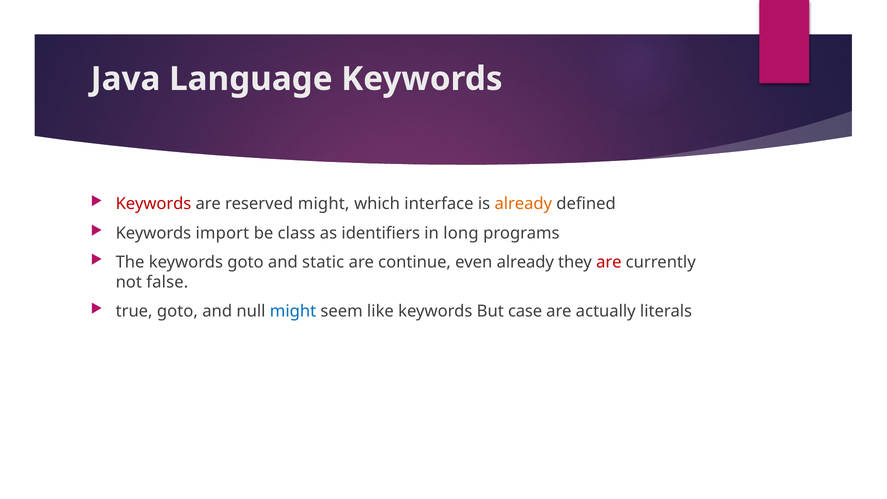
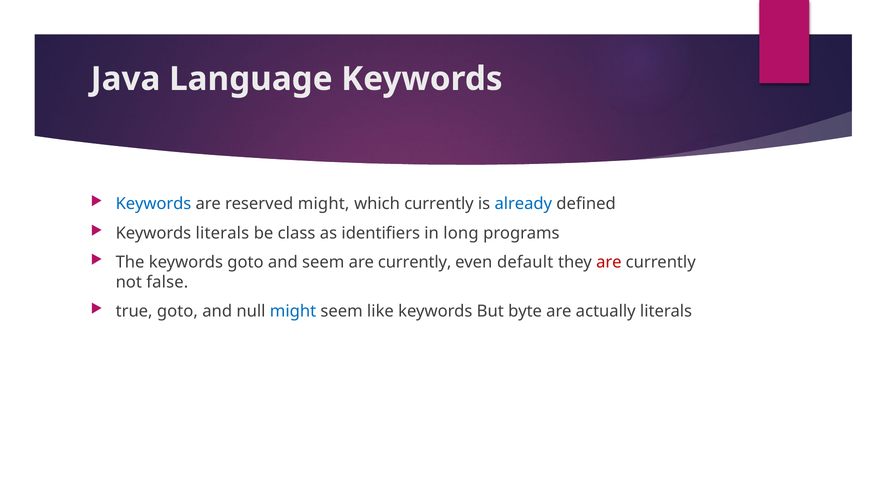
Keywords at (153, 204) colour: red -> blue
which interface: interface -> currently
already at (523, 204) colour: orange -> blue
Keywords import: import -> literals
and static: static -> seem
continue at (415, 262): continue -> currently
even already: already -> default
case: case -> byte
